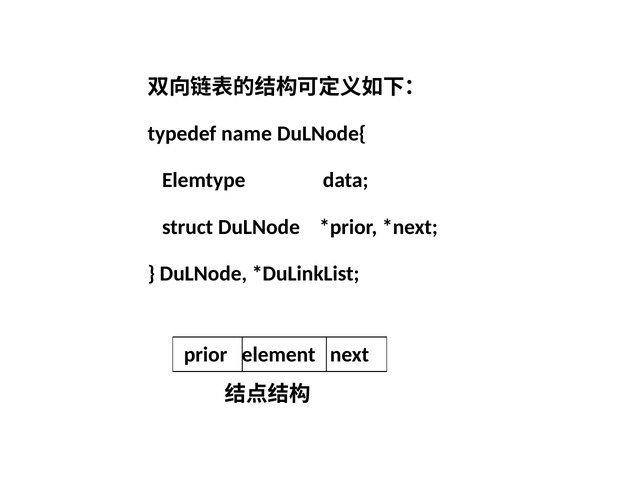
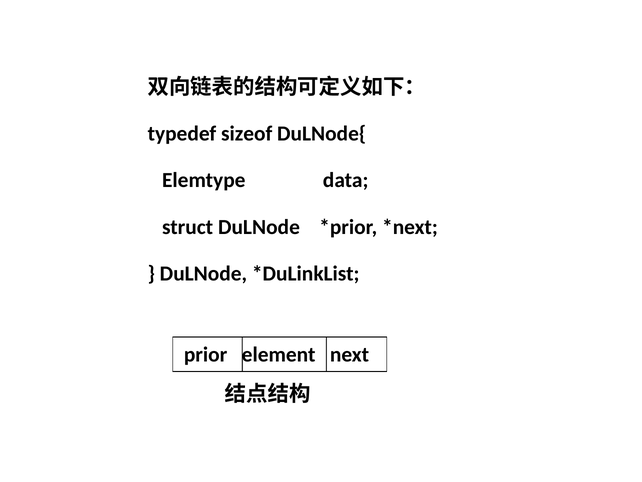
name: name -> sizeof
